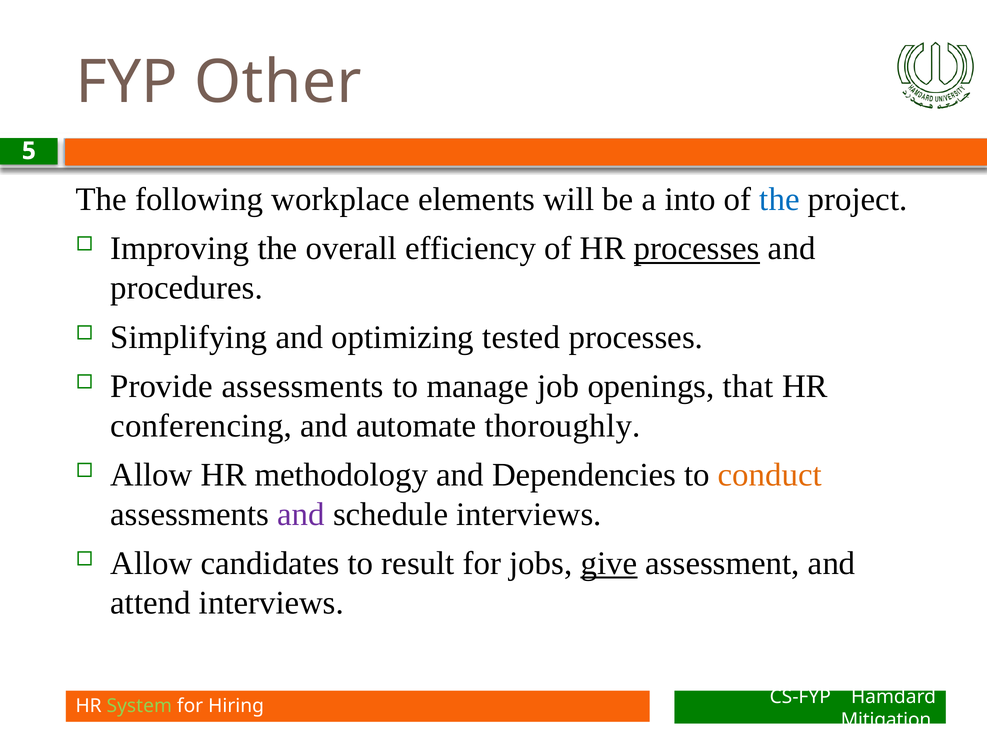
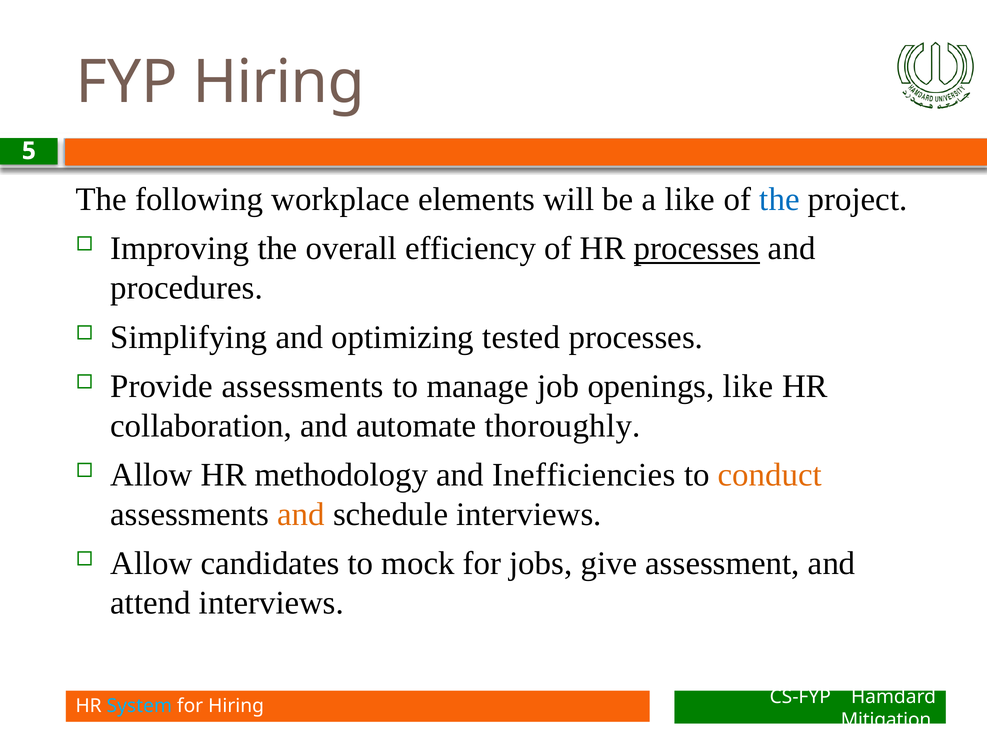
FYP Other: Other -> Hiring
a into: into -> like
openings that: that -> like
conferencing: conferencing -> collaboration
Dependencies: Dependencies -> Inefficiencies
and at (301, 514) colour: purple -> orange
result: result -> mock
give underline: present -> none
System colour: light green -> light blue
